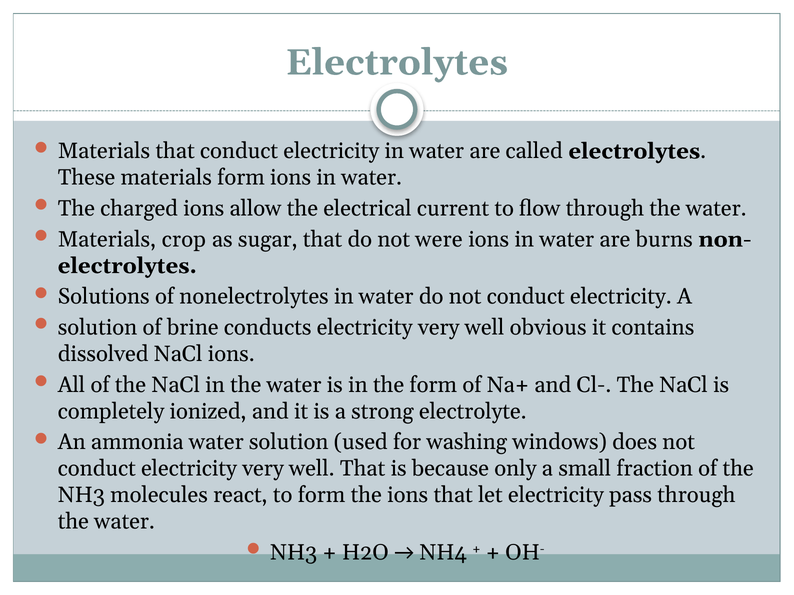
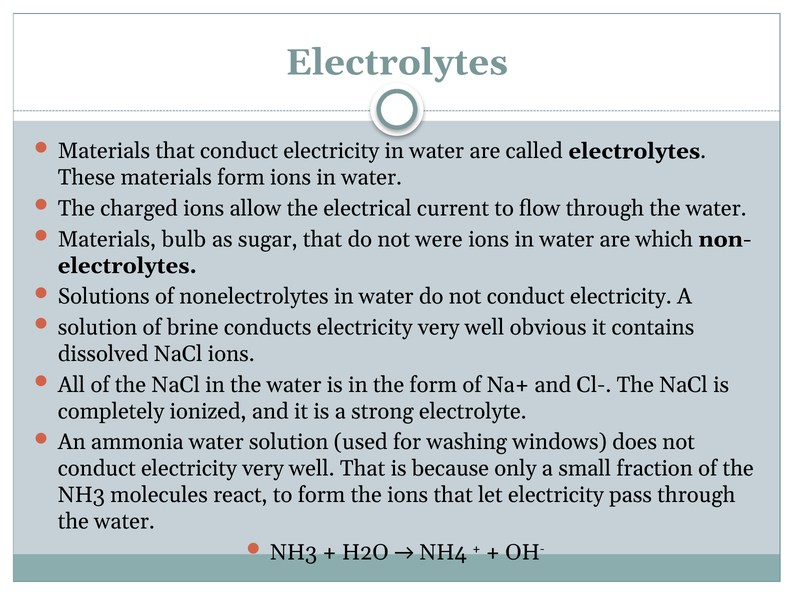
crop: crop -> bulb
burns: burns -> which
